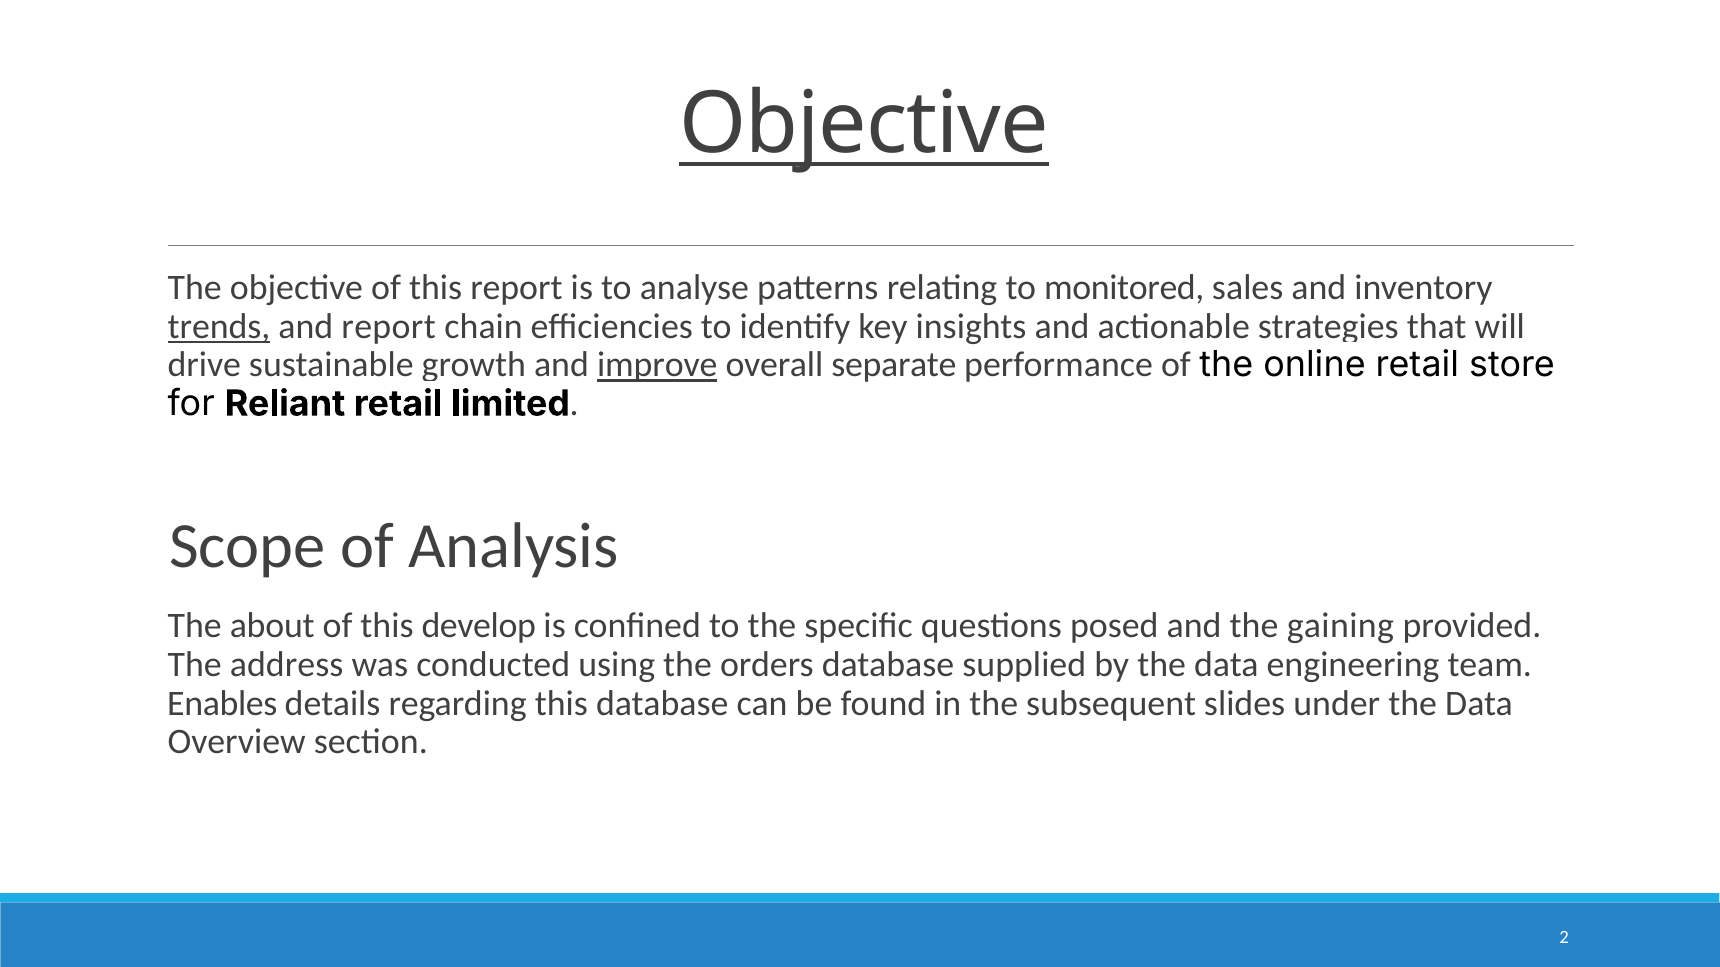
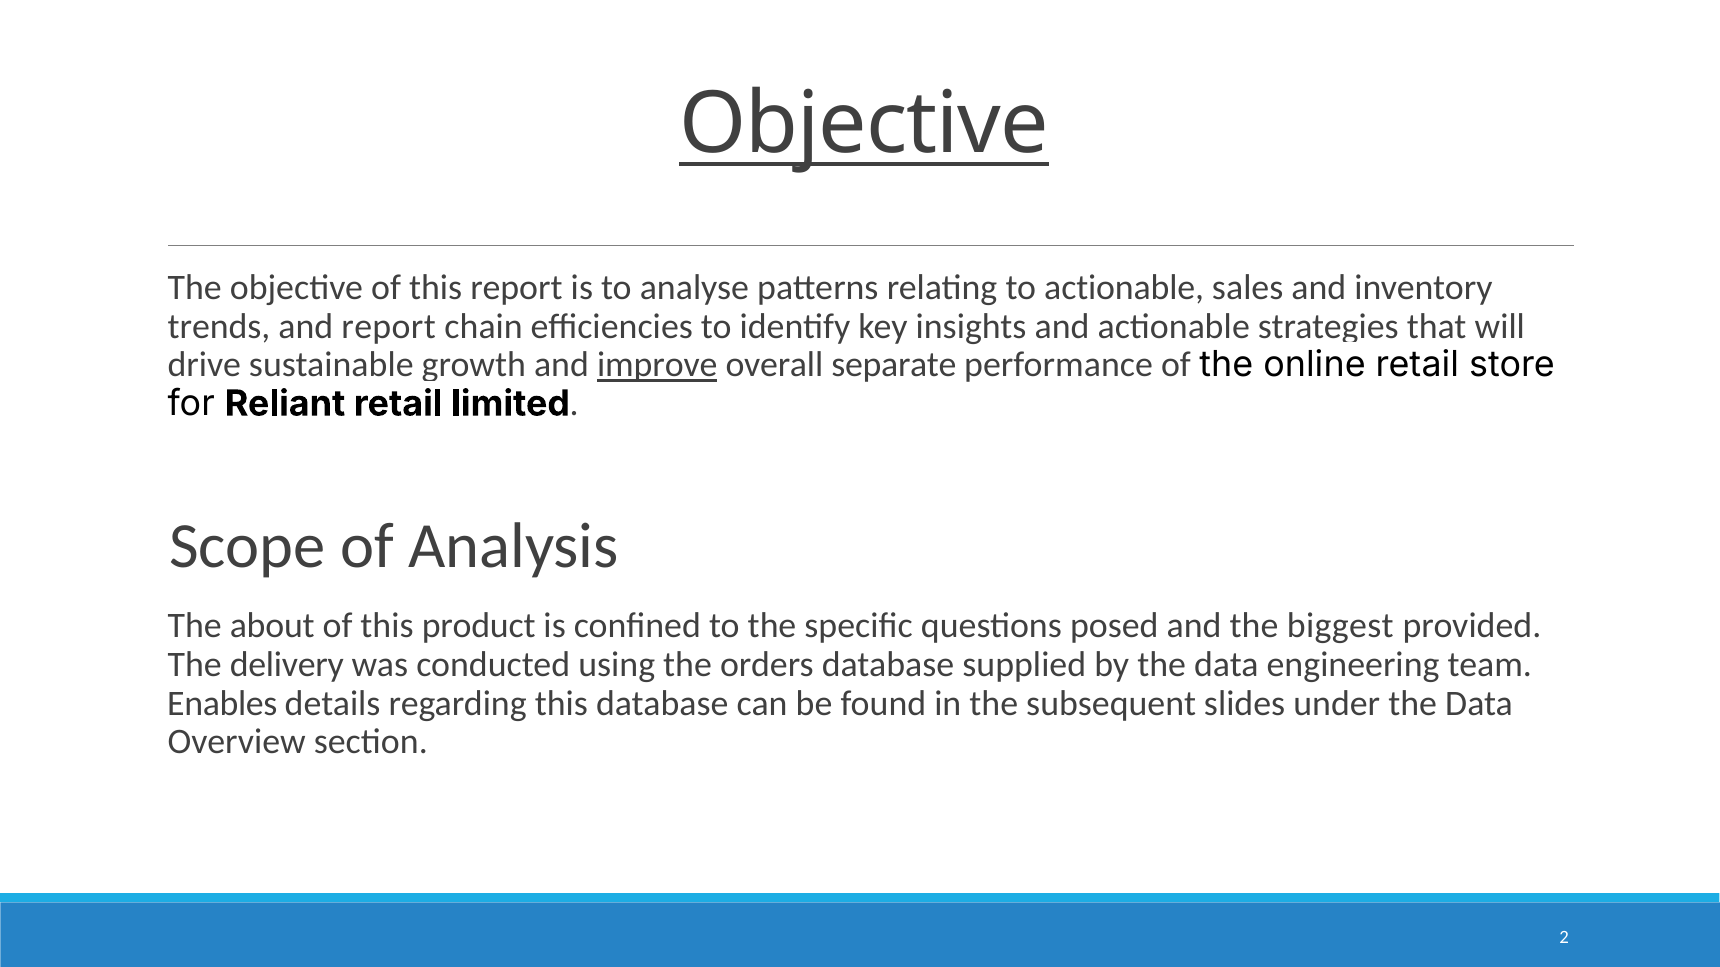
to monitored: monitored -> actionable
trends underline: present -> none
develop: develop -> product
gaining: gaining -> biggest
address: address -> delivery
